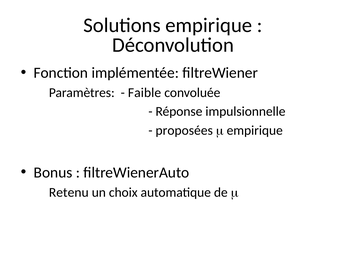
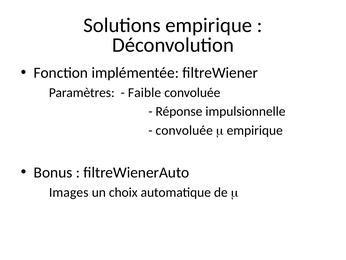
proposées at (184, 130): proposées -> convoluée
Retenu: Retenu -> Images
